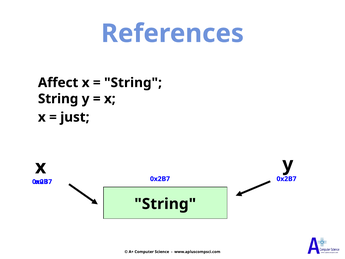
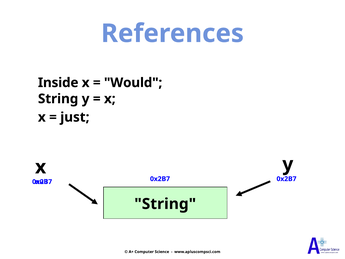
Affect: Affect -> Inside
String at (133, 83): String -> Would
